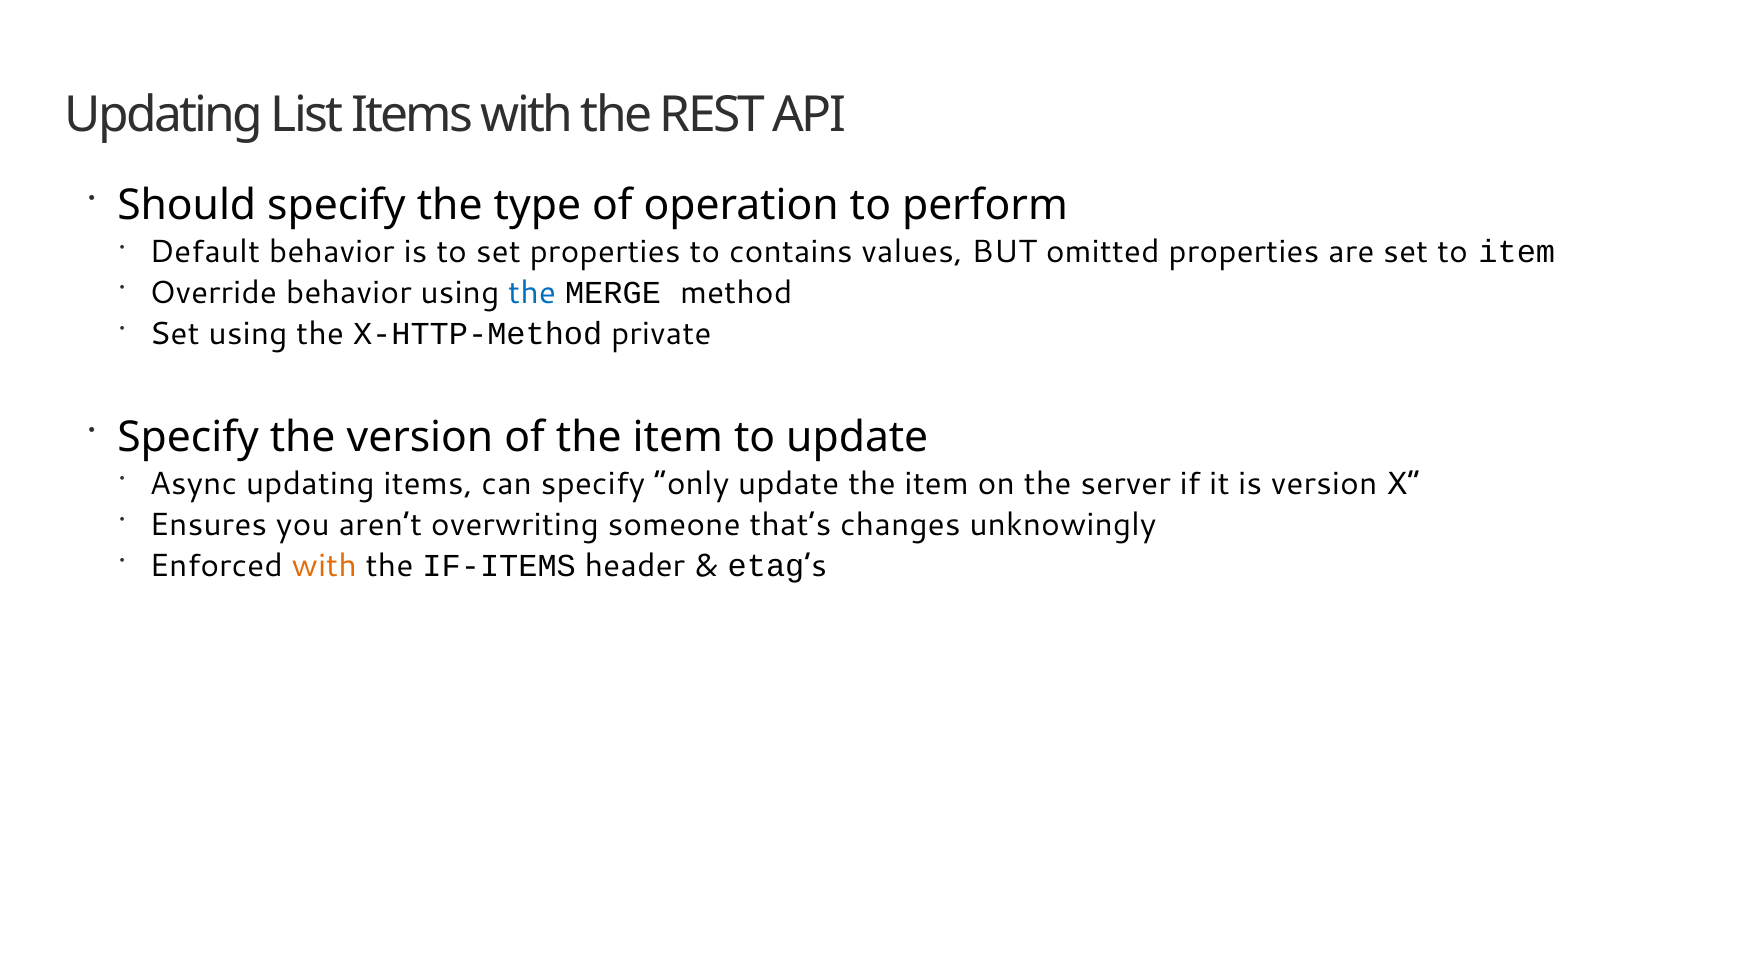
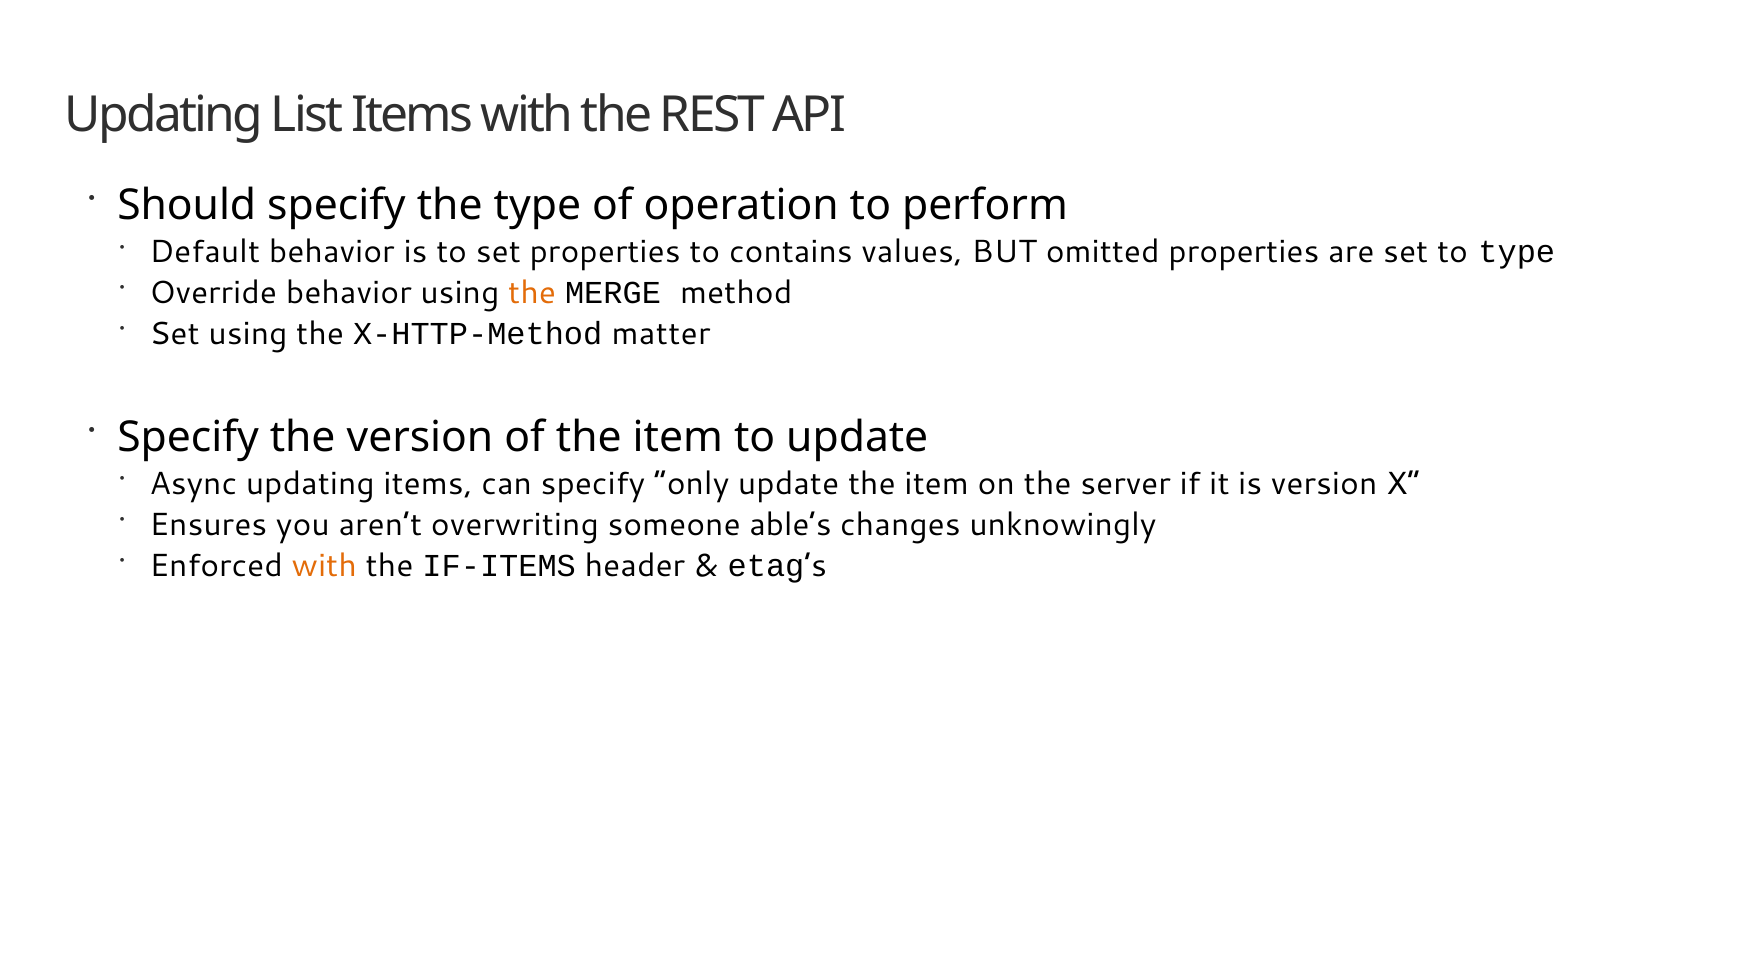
to item: item -> type
the at (532, 293) colour: blue -> orange
private: private -> matter
that’s: that’s -> able’s
